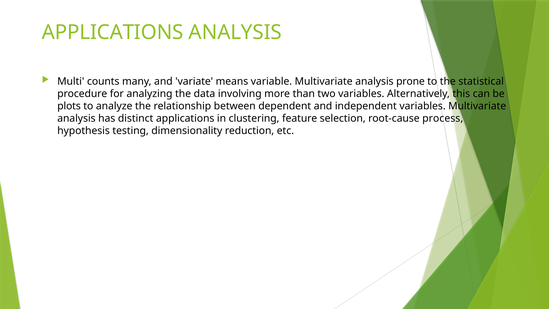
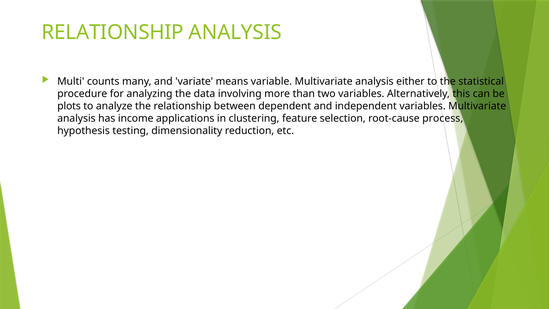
APPLICATIONS at (113, 32): APPLICATIONS -> RELATIONSHIP
prone: prone -> either
distinct: distinct -> income
